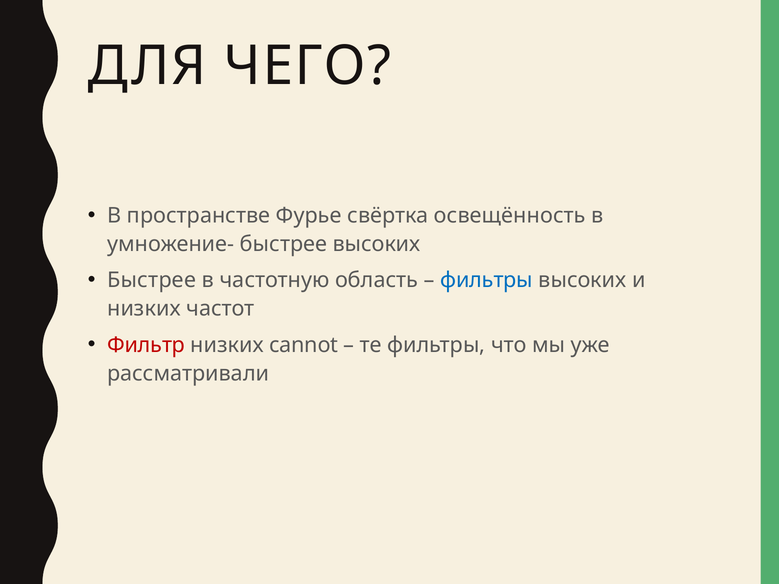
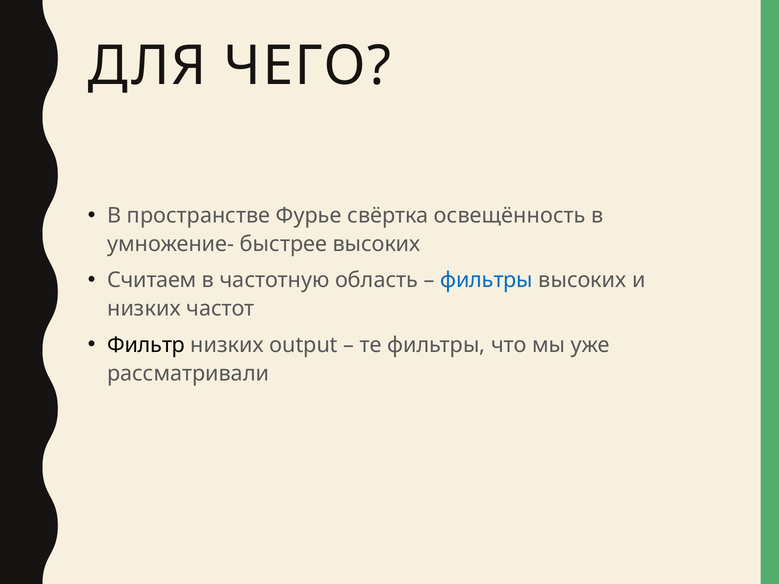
Быстрее at (152, 280): Быстрее -> Считаем
Фильтр colour: red -> black
cannot: cannot -> output
